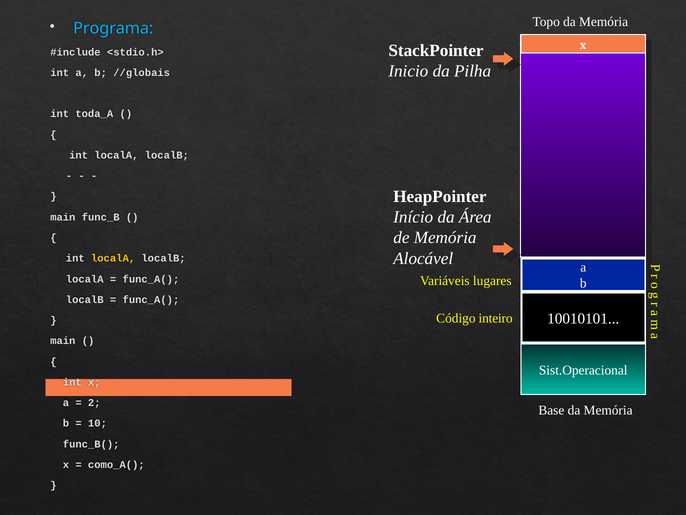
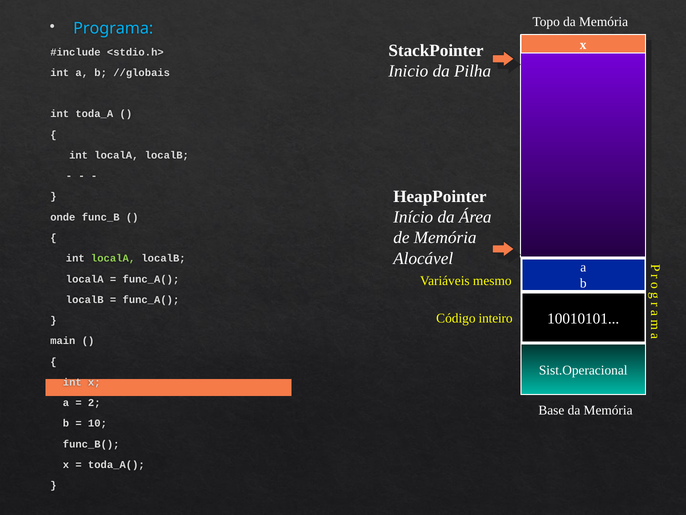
main at (63, 217): main -> onde
localA at (113, 258) colour: yellow -> light green
lugares: lugares -> mesmo
como_A(: como_A( -> toda_A(
